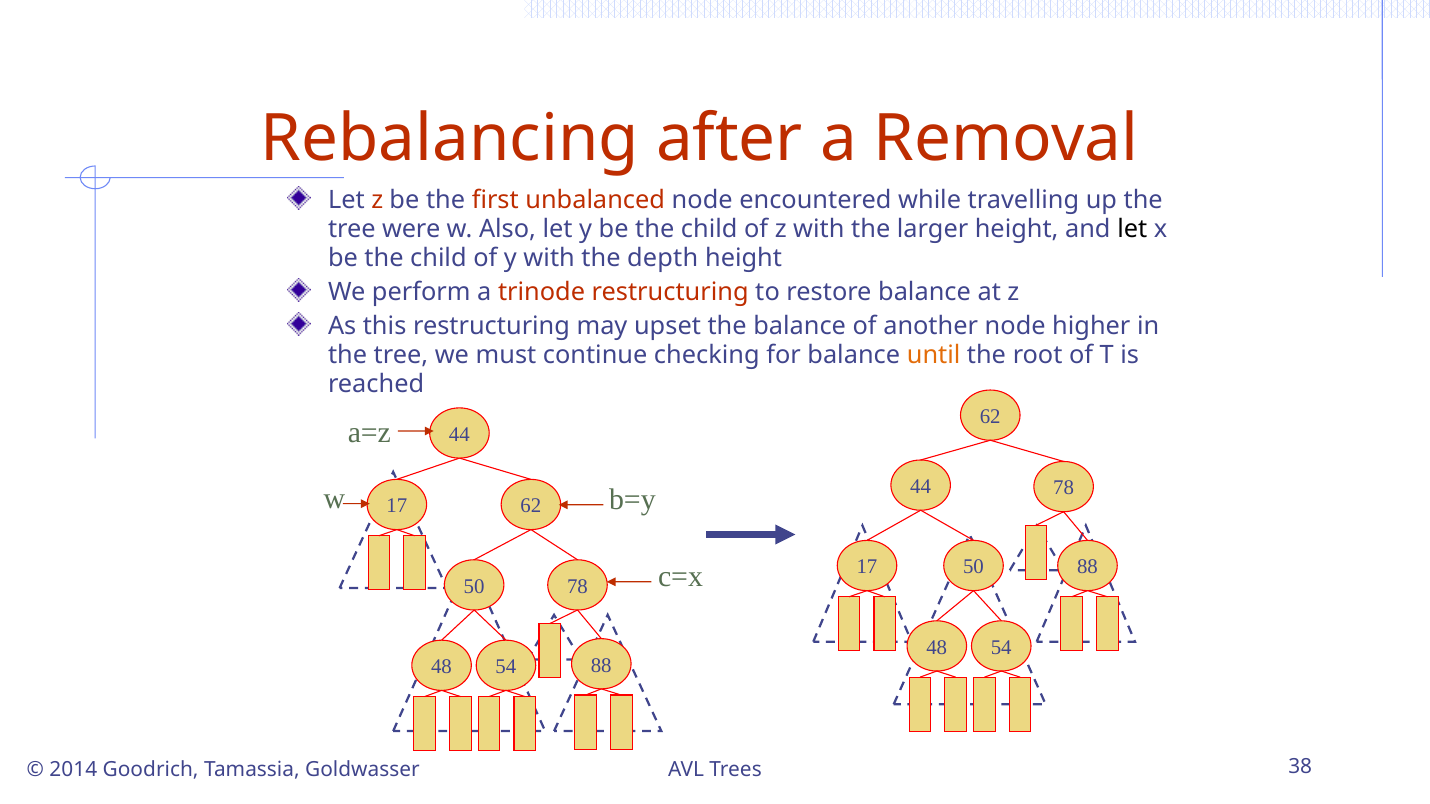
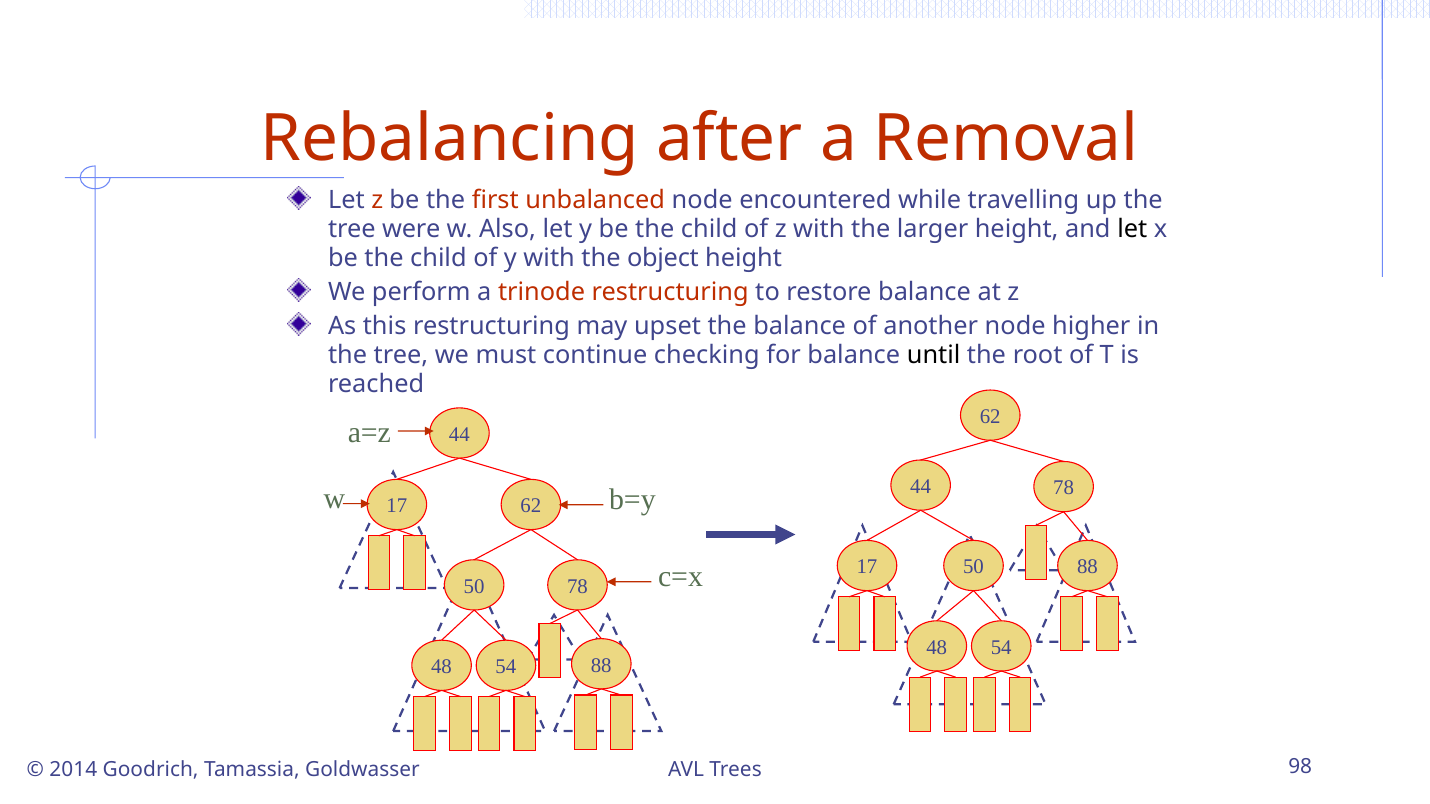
depth: depth -> object
until colour: orange -> black
38: 38 -> 98
